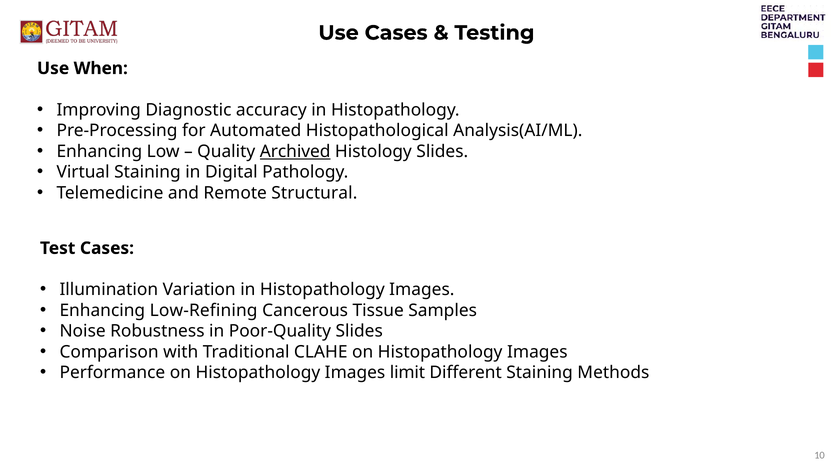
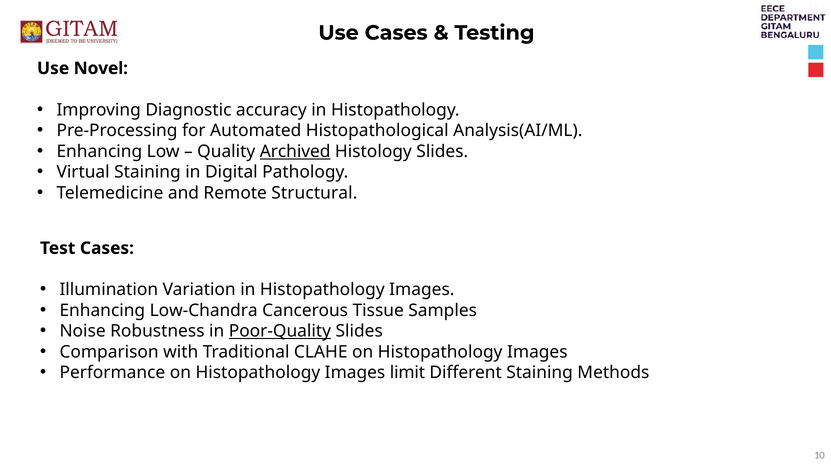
When: When -> Novel
Low-Refining: Low-Refining -> Low-Chandra
Poor-Quality underline: none -> present
